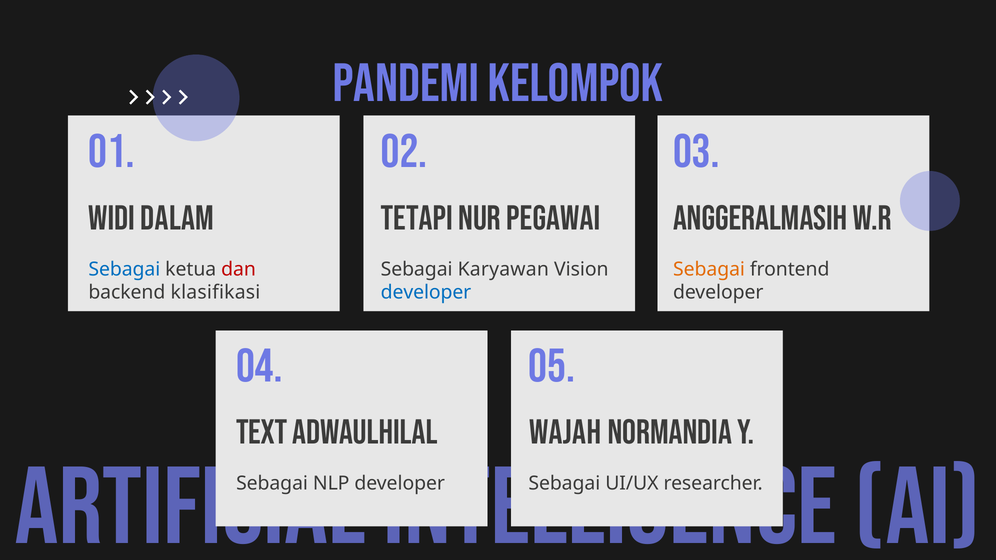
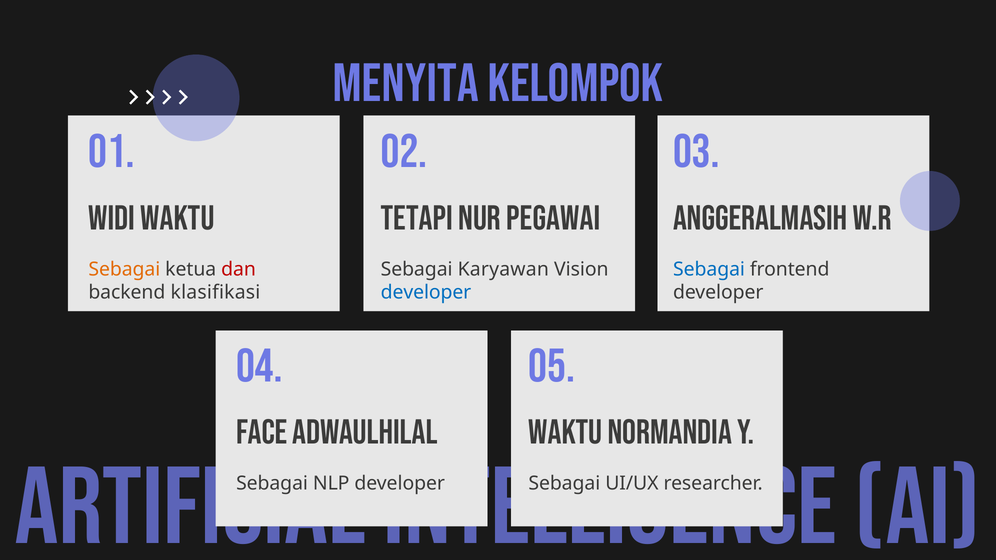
Pandemi: Pandemi -> Menyita
Widi dalam: dalam -> waktu
Sebagai at (124, 269) colour: blue -> orange
Sebagai at (709, 269) colour: orange -> blue
Text: Text -> Face
Wajah at (565, 433): Wajah -> Waktu
